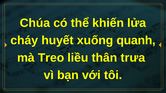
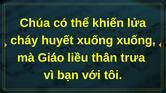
xuống quanh: quanh -> xuống
Treo: Treo -> Giáo
